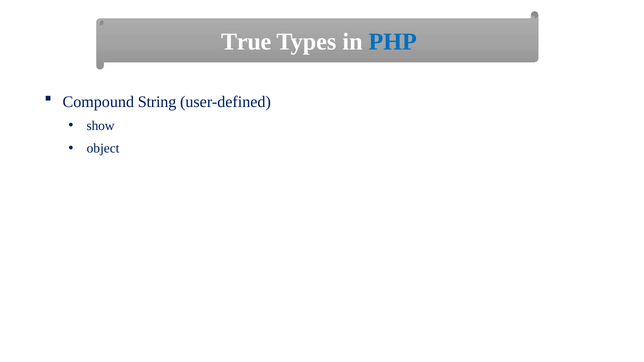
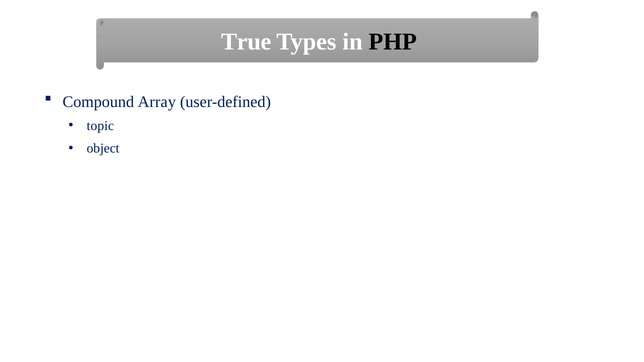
PHP colour: blue -> black
String: String -> Array
show: show -> topic
